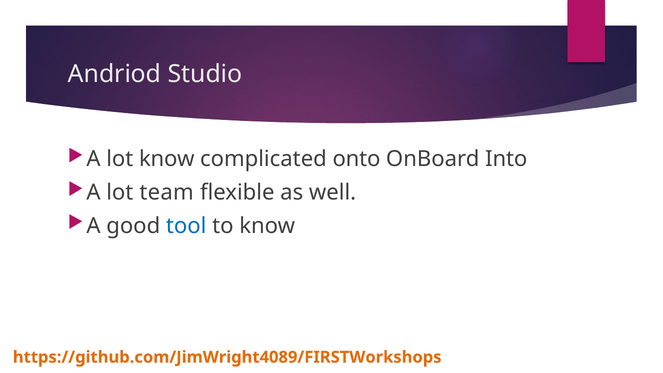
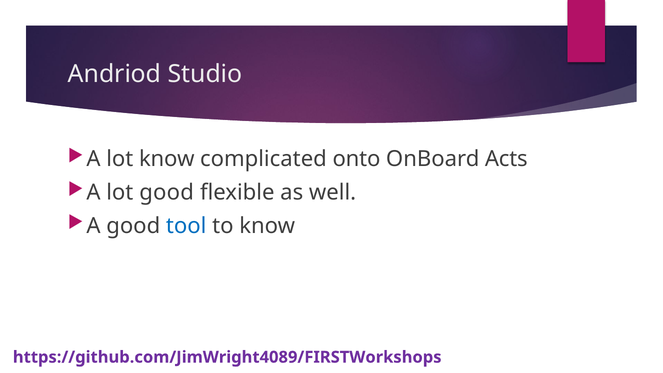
Into: Into -> Acts
lot team: team -> good
https://github.com/JimWright4089/FIRSTWorkshops colour: orange -> purple
